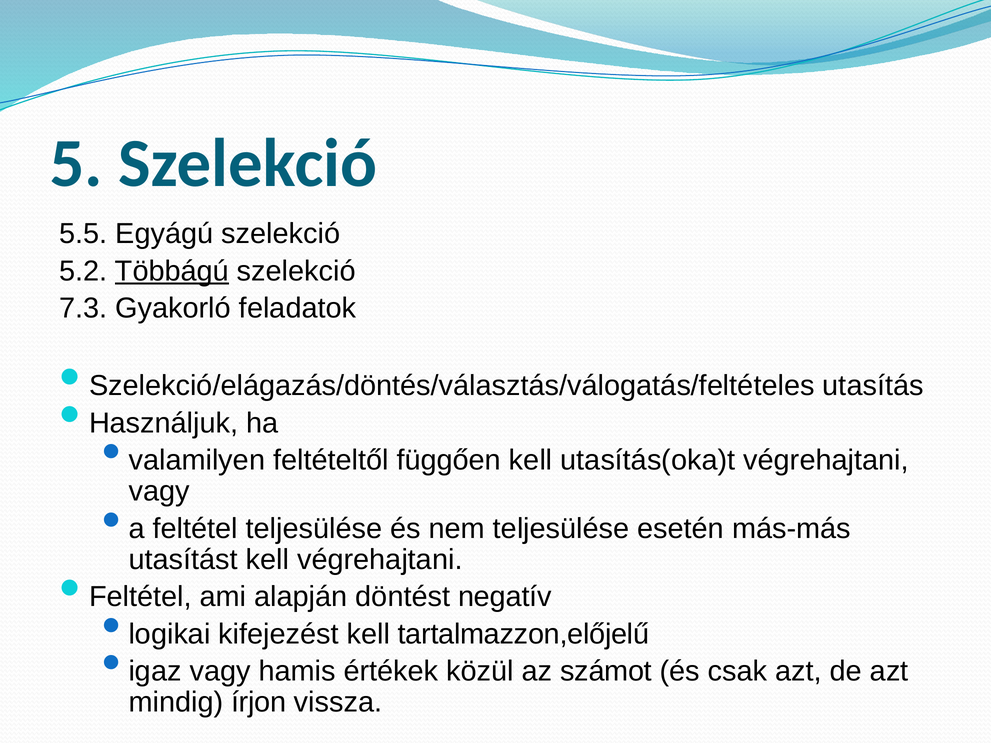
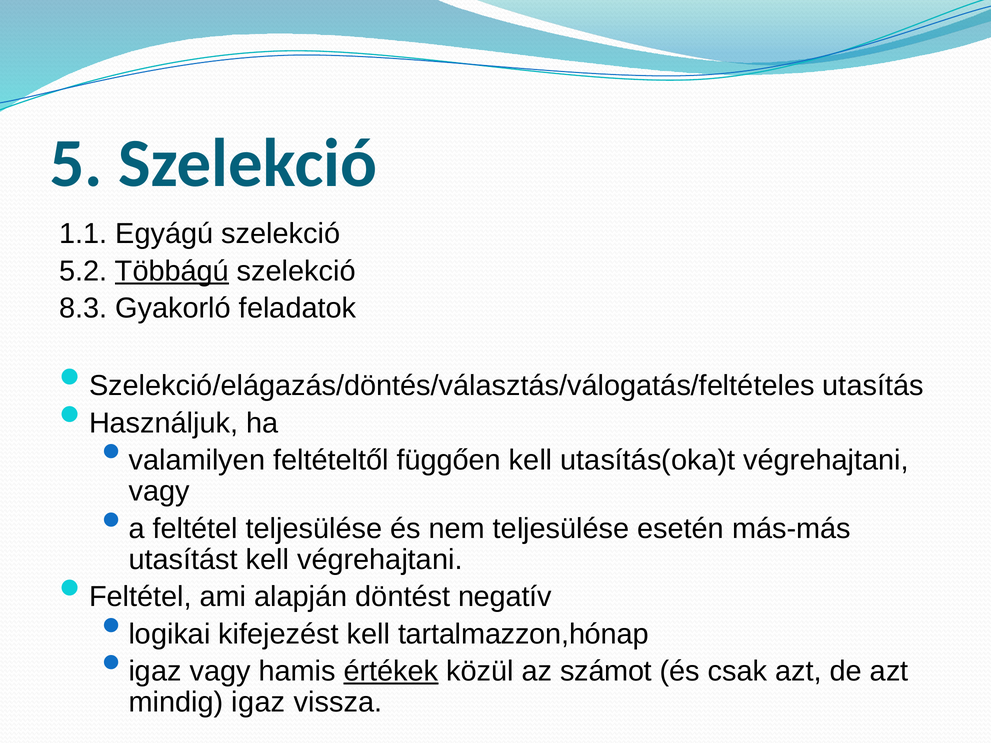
5.5: 5.5 -> 1.1
7.3: 7.3 -> 8.3
tartalmazzon,előjelű: tartalmazzon,előjelű -> tartalmazzon,hónap
értékek underline: none -> present
mindig írjon: írjon -> igaz
